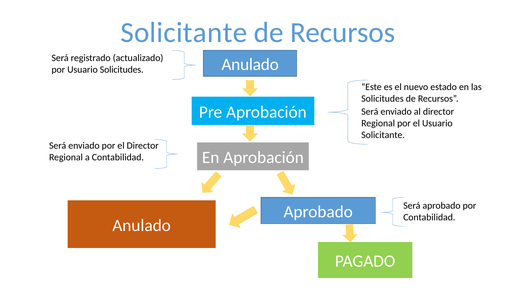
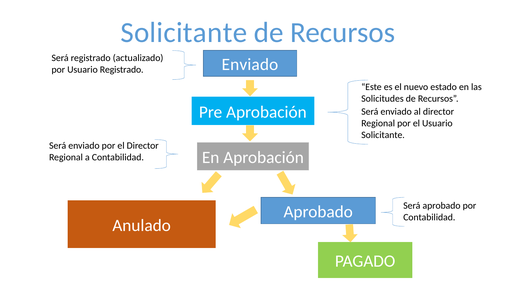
Anulado at (250, 65): Anulado -> Enviado
Usuario Solicitudes: Solicitudes -> Registrado
